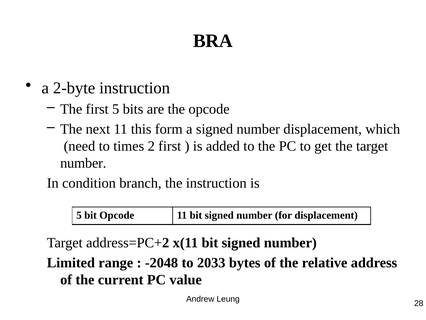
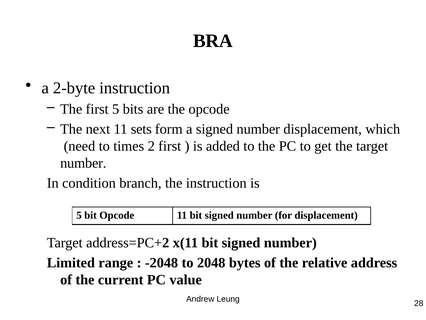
this: this -> sets
2033: 2033 -> 2048
